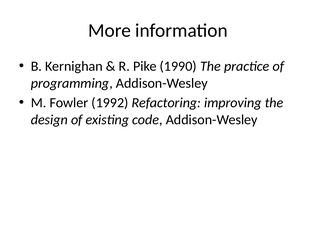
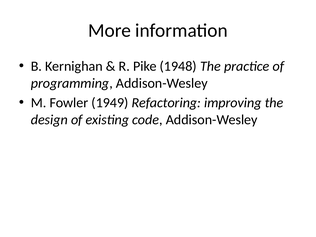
1990: 1990 -> 1948
1992: 1992 -> 1949
